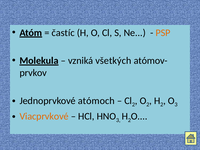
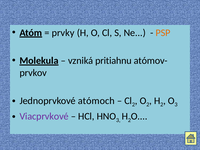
častíc: častíc -> prvky
všetkých: všetkých -> pritiahnu
Viacprvkové colour: orange -> purple
